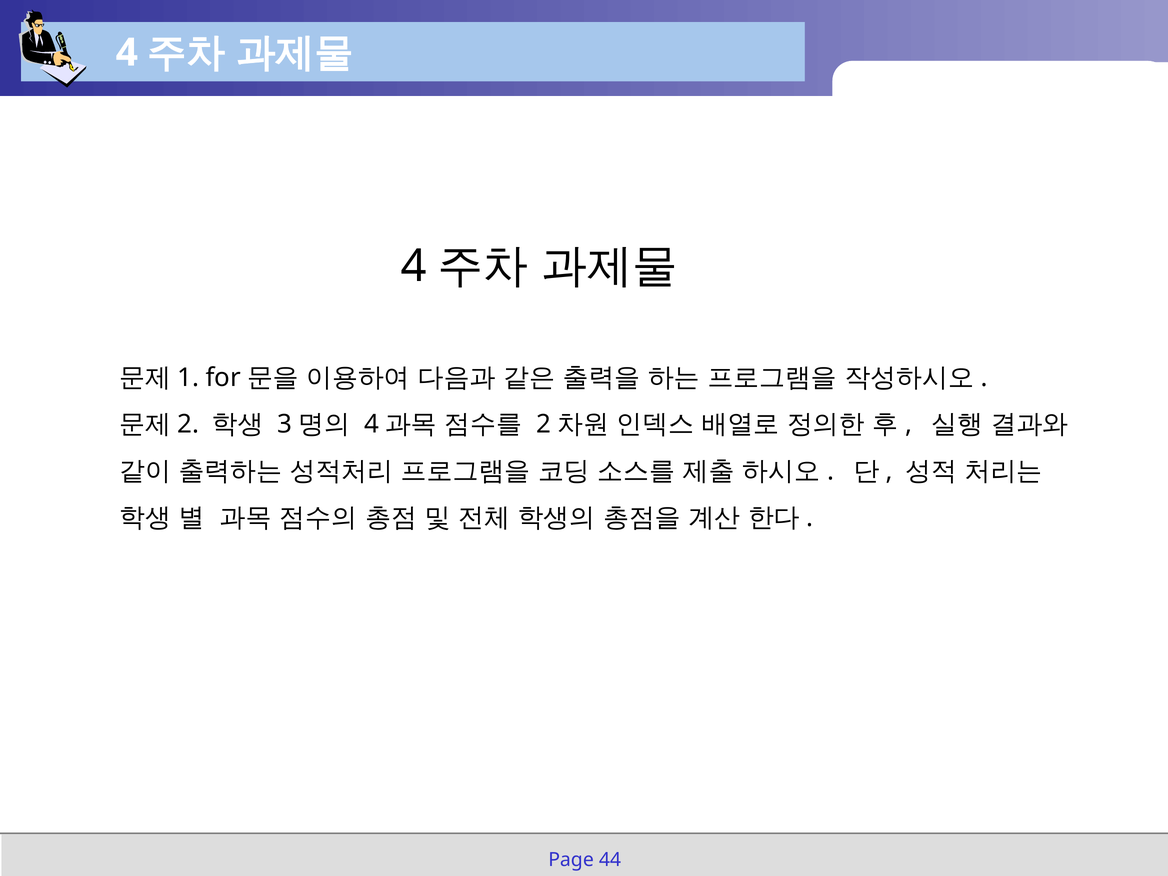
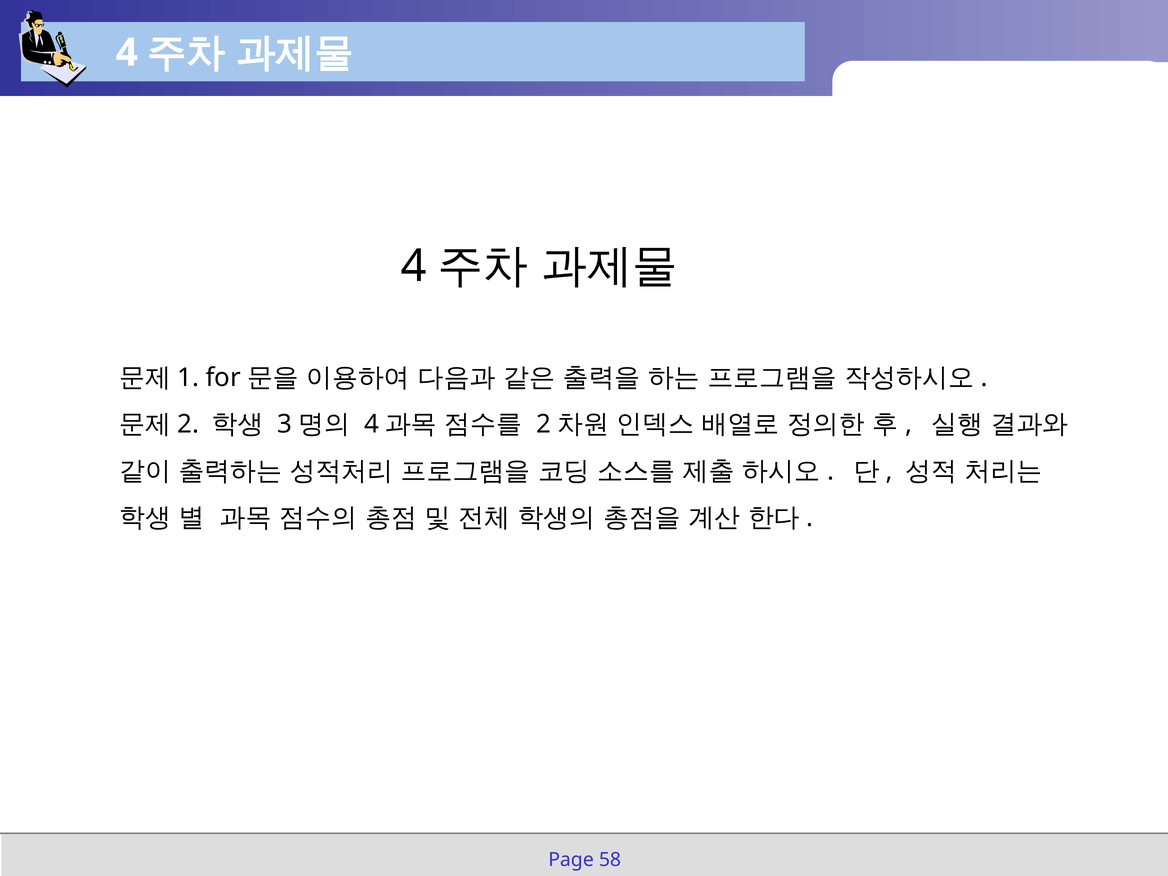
44: 44 -> 58
